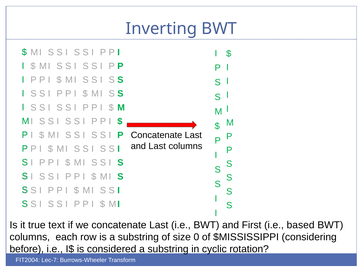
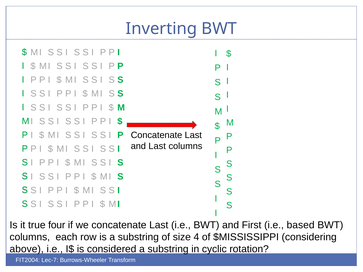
text: text -> four
0: 0 -> 4
before: before -> above
